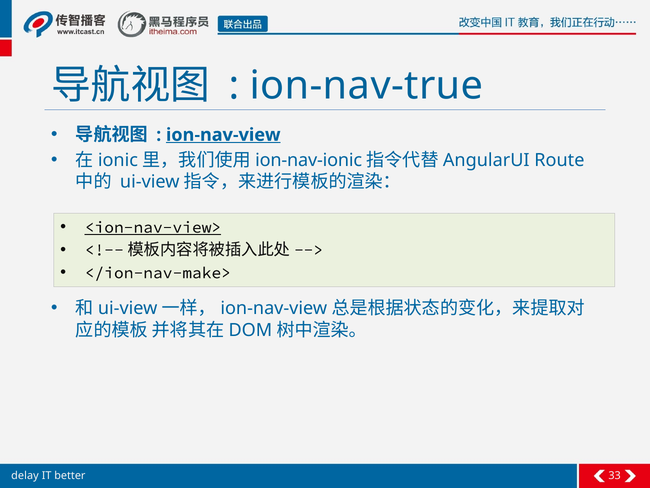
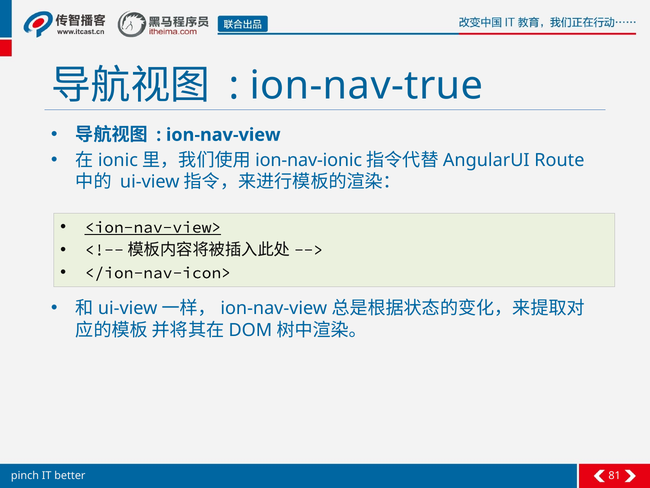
ion-nav-view at (223, 135) underline: present -> none
</ion-nav-make>: </ion-nav-make> -> </ion-nav-icon>
delay: delay -> pinch
33: 33 -> 81
